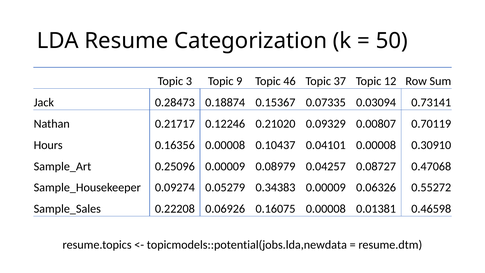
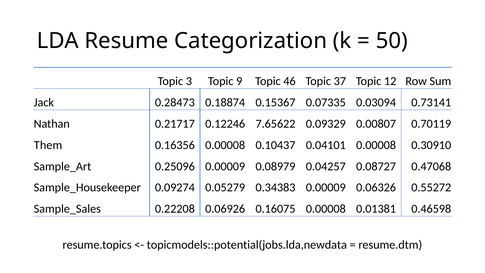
0.21020: 0.21020 -> 7.65622
Hours: Hours -> Them
